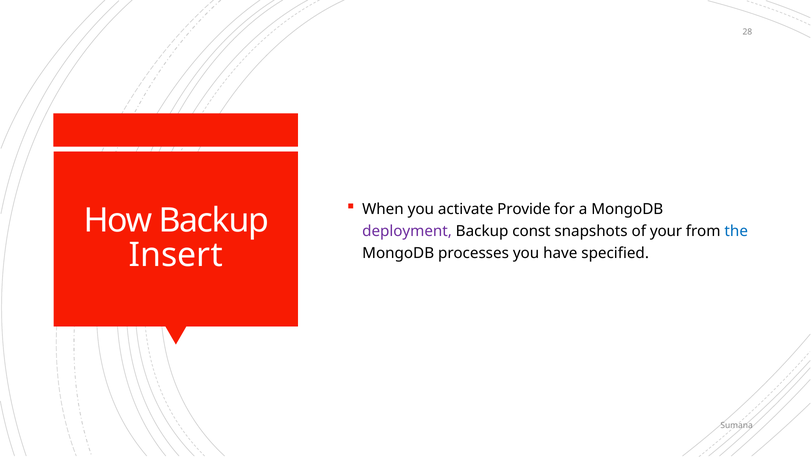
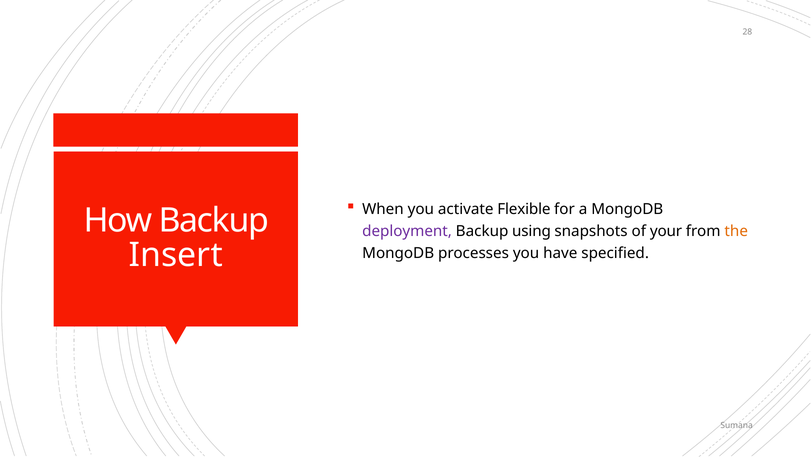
Provide: Provide -> Flexible
const: const -> using
the colour: blue -> orange
